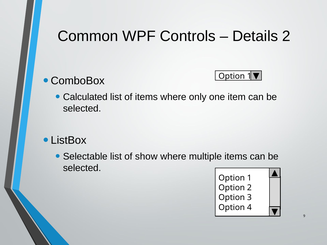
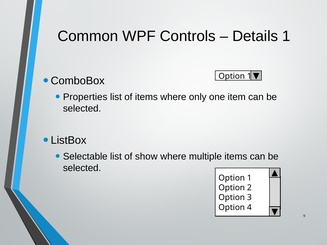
Details 2: 2 -> 1
Calculated: Calculated -> Properties
